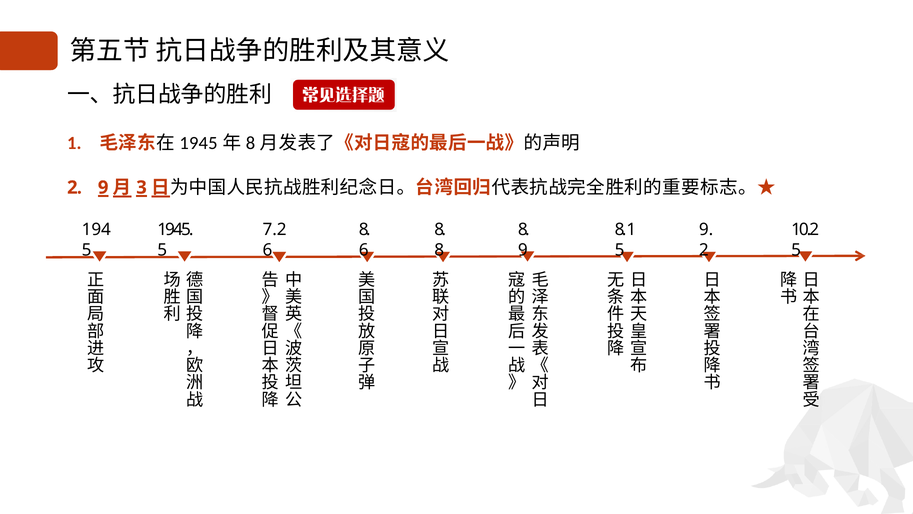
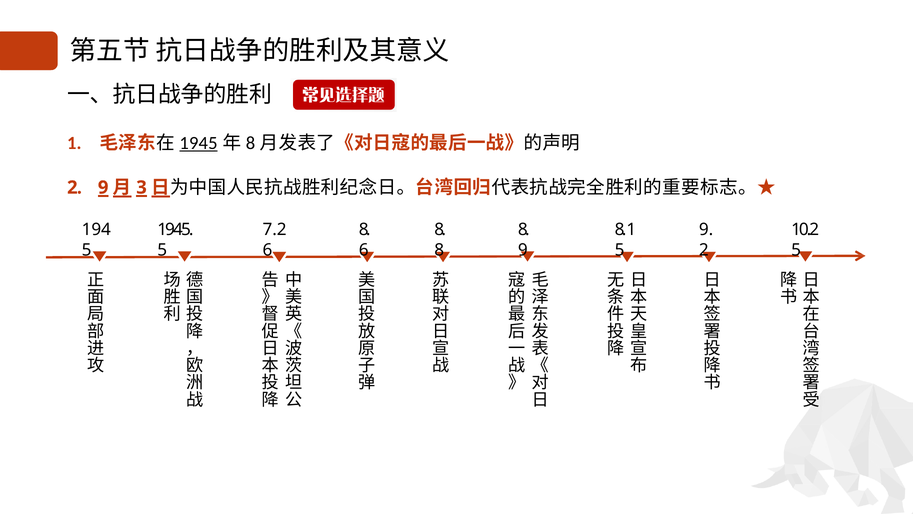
1945 at (198, 143) underline: none -> present
